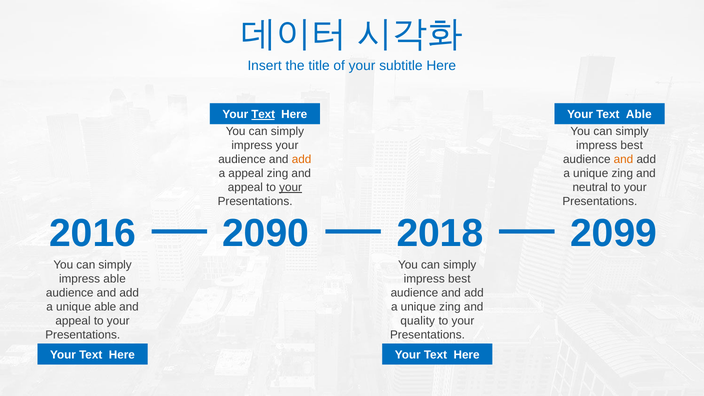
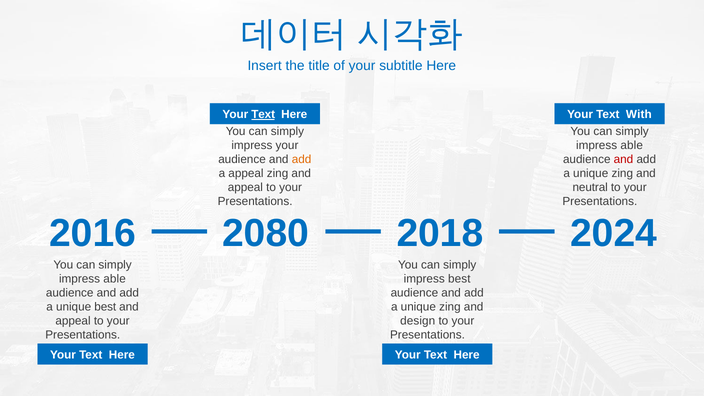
Text Able: Able -> With
best at (632, 145): best -> able
and at (623, 159) colour: orange -> red
your at (291, 188) underline: present -> none
2090: 2090 -> 2080
2099: 2099 -> 2024
unique able: able -> best
quality: quality -> design
